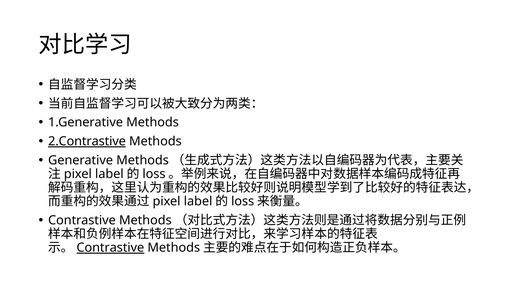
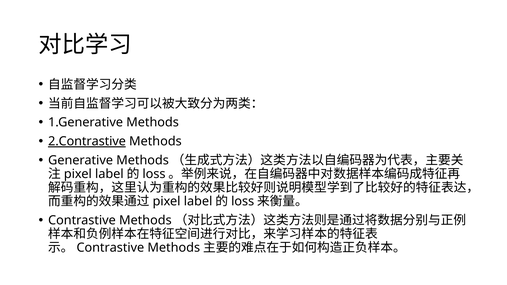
Contrastive at (110, 248) underline: present -> none
